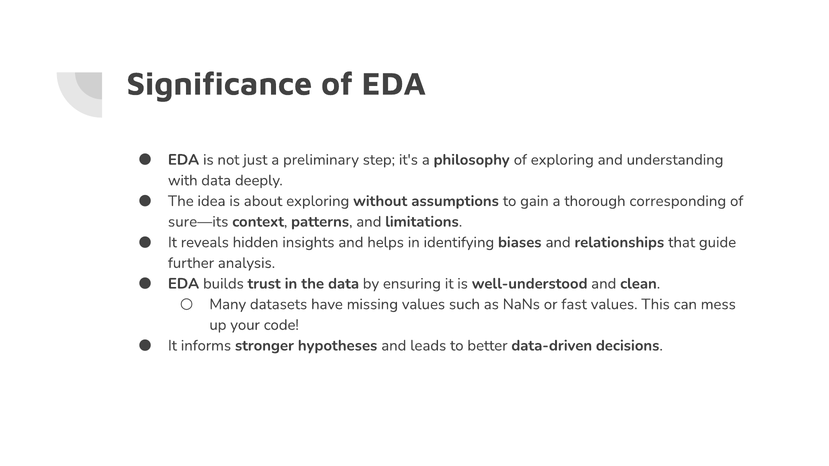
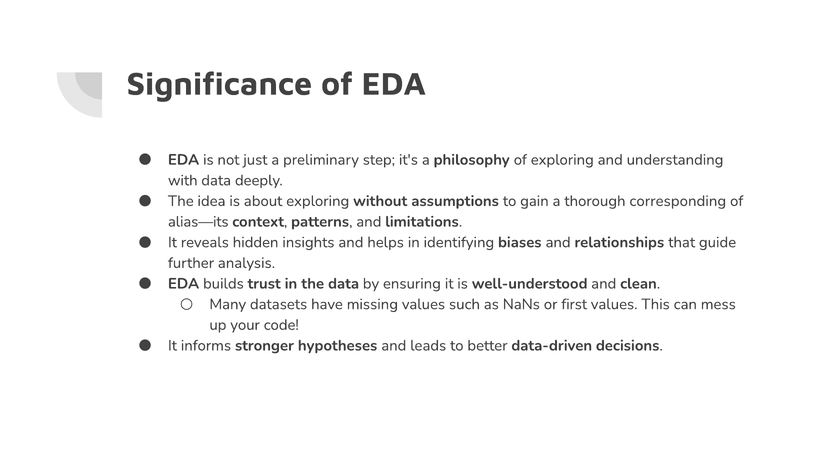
sure—its: sure—its -> alias—its
fast: fast -> first
